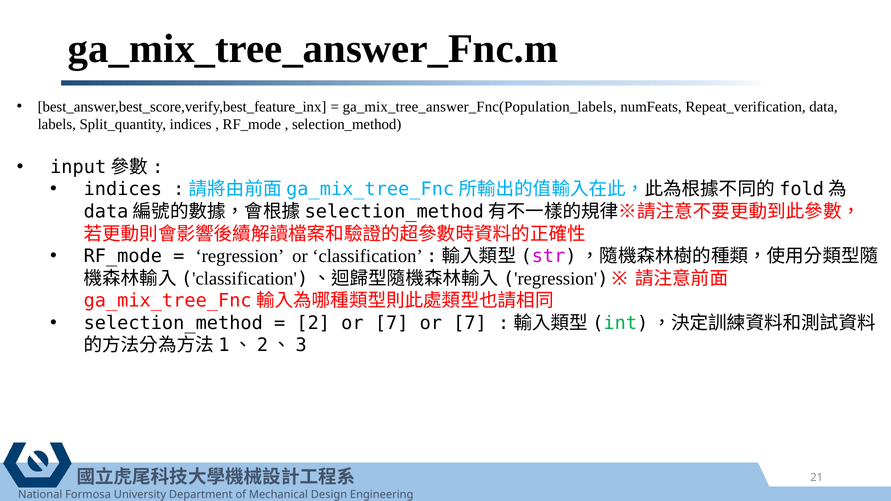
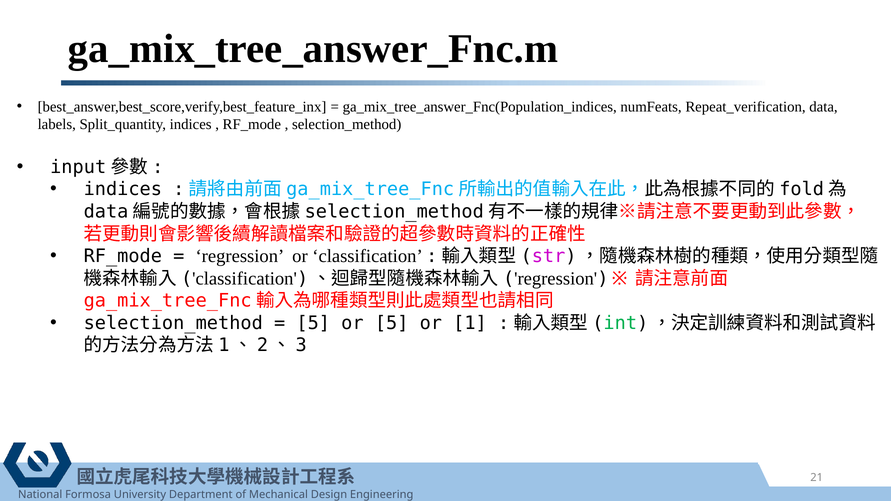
ga_mix_tree_answer_Fnc(Population_labels: ga_mix_tree_answer_Fnc(Population_labels -> ga_mix_tree_answer_Fnc(Population_indices
2 at (313, 323): 2 -> 5
7 at (392, 323): 7 -> 5
7 at (470, 323): 7 -> 1
